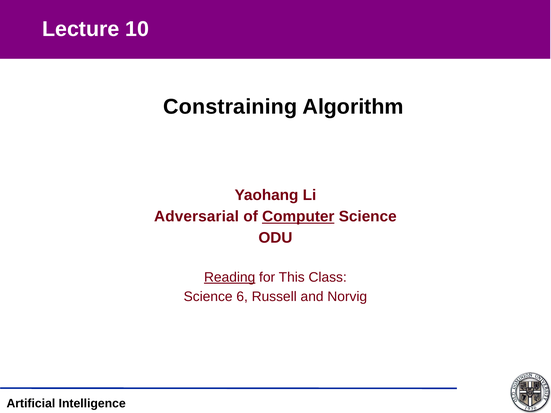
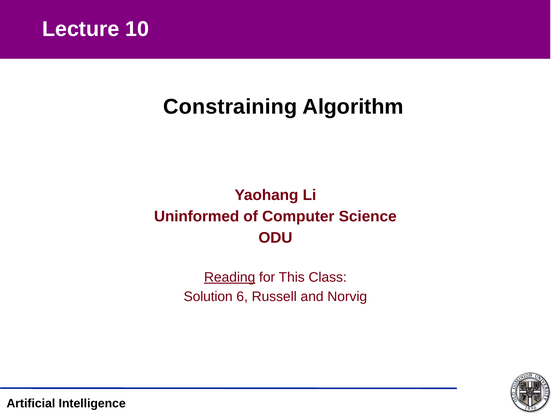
Adversarial: Adversarial -> Uninformed
Computer underline: present -> none
Science at (208, 297): Science -> Solution
